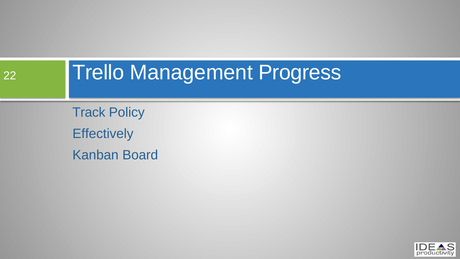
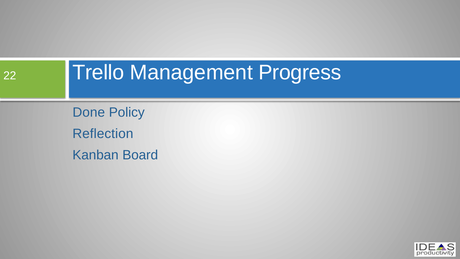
Track: Track -> Done
Effectively: Effectively -> Reflection
